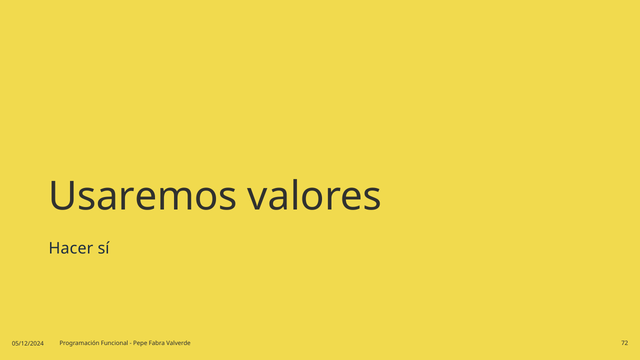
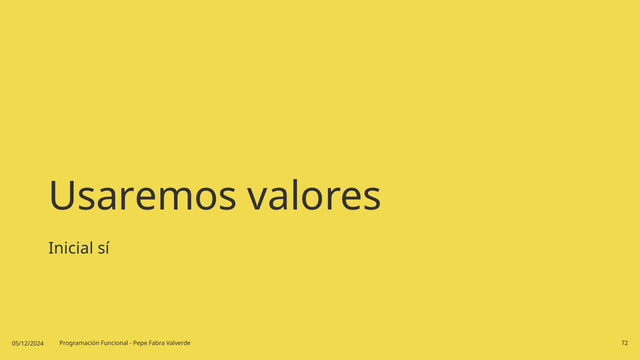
Hacer: Hacer -> Inicial
